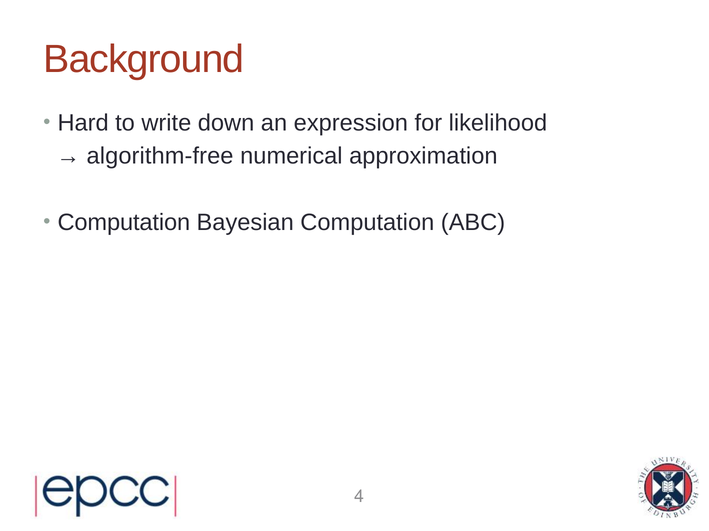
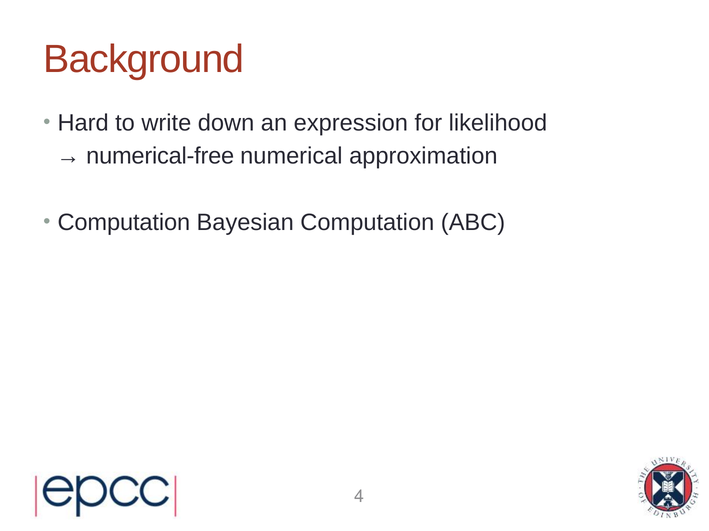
algorithm-free: algorithm-free -> numerical-free
